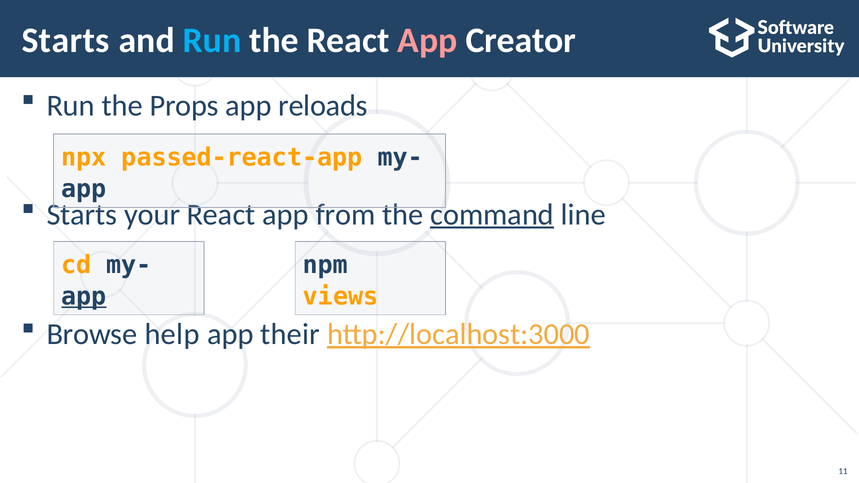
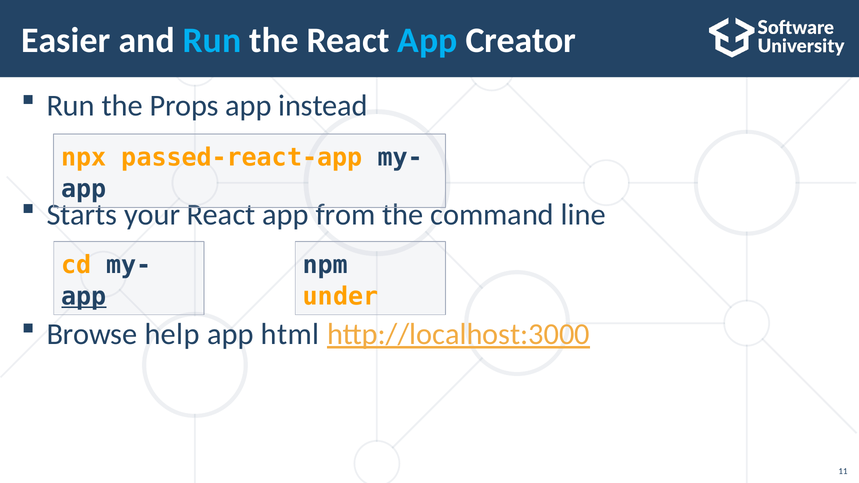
Starts at (66, 41): Starts -> Easier
App at (427, 41) colour: pink -> light blue
reloads: reloads -> instead
command underline: present -> none
views: views -> under
their: their -> html
